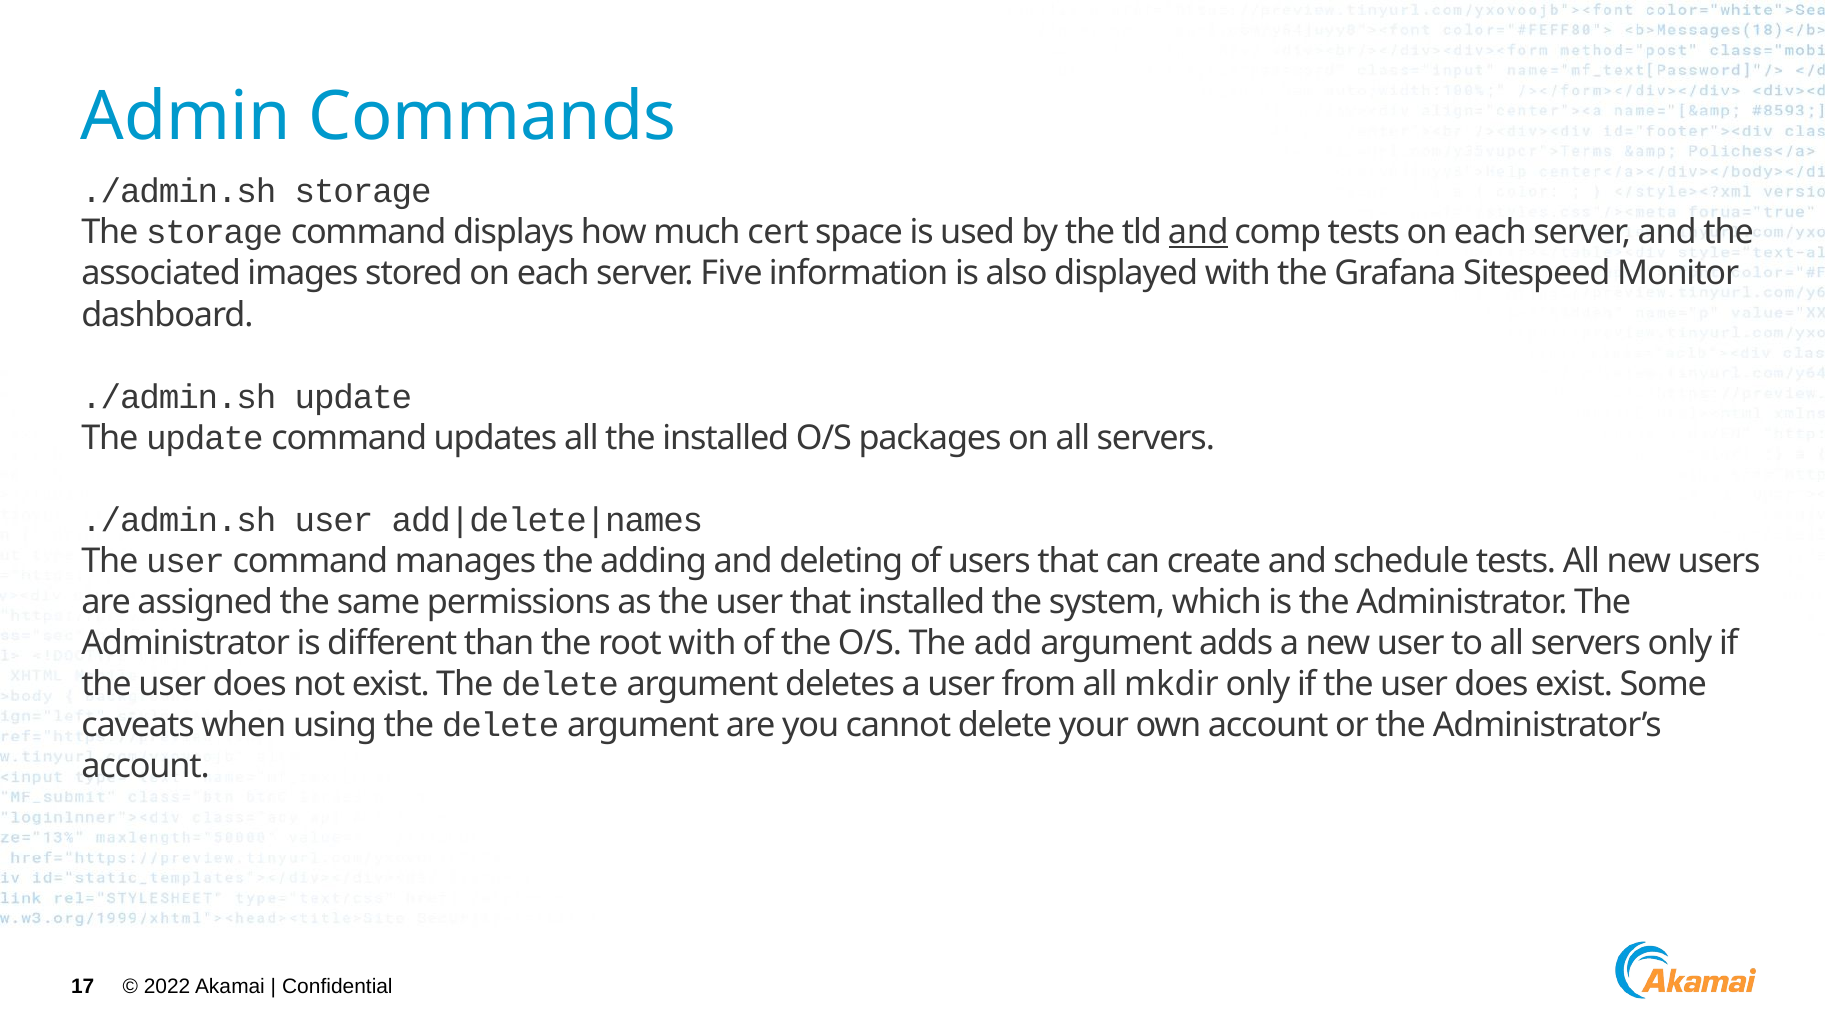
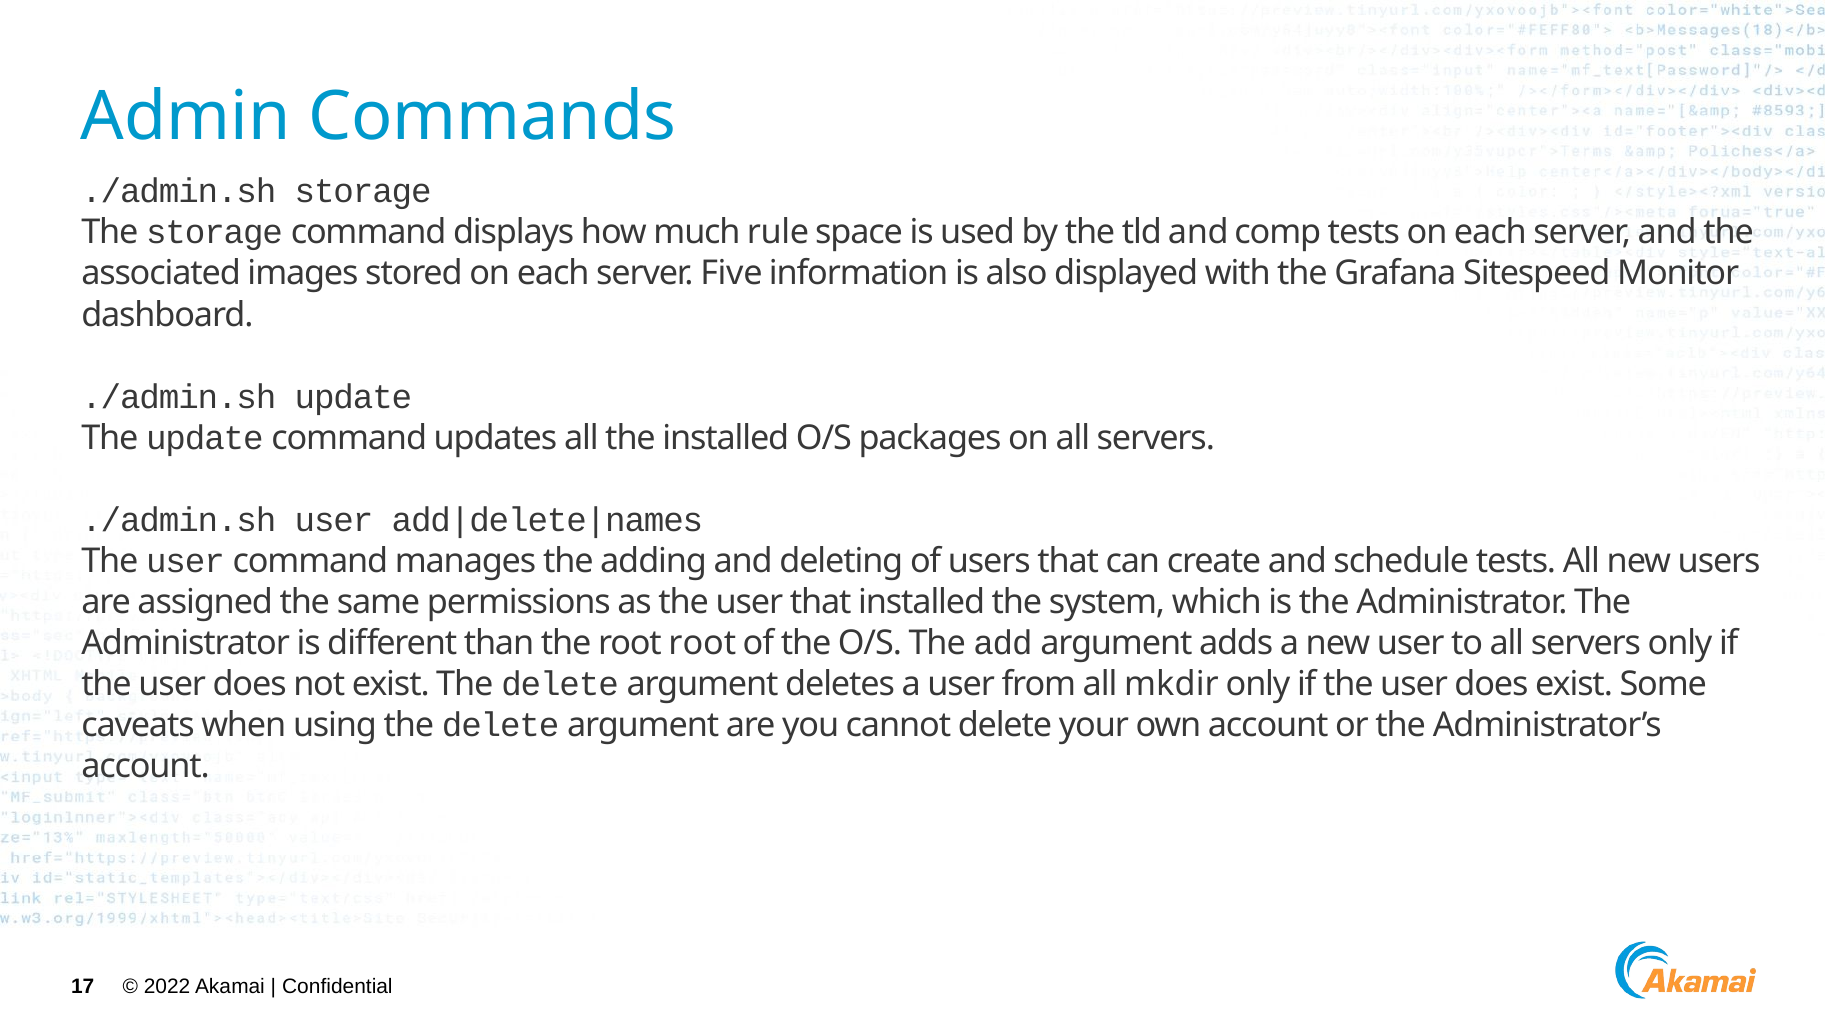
cert: cert -> rule
and at (1198, 233) underline: present -> none
root with: with -> root
